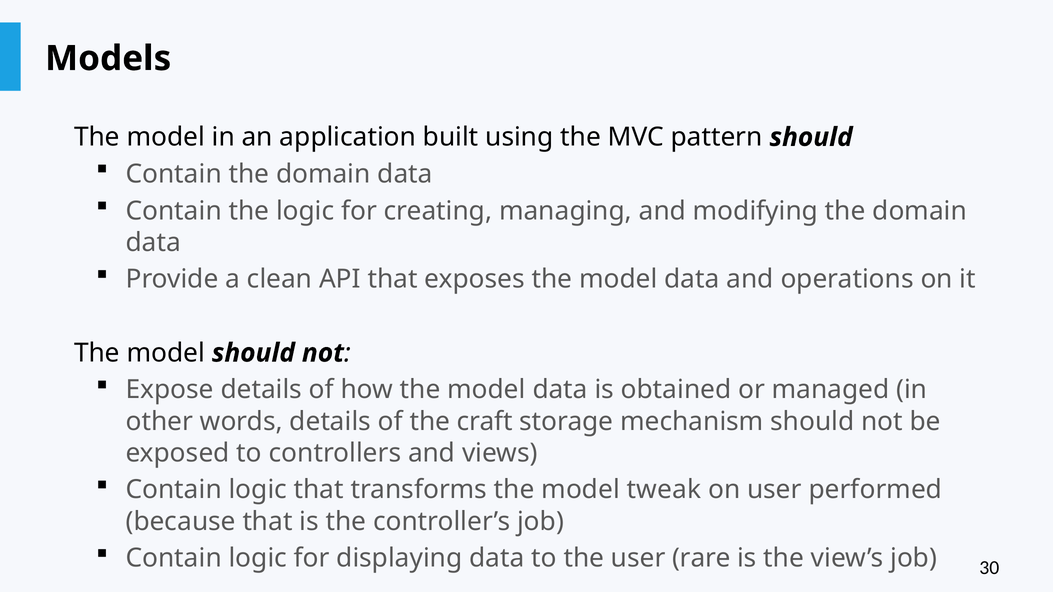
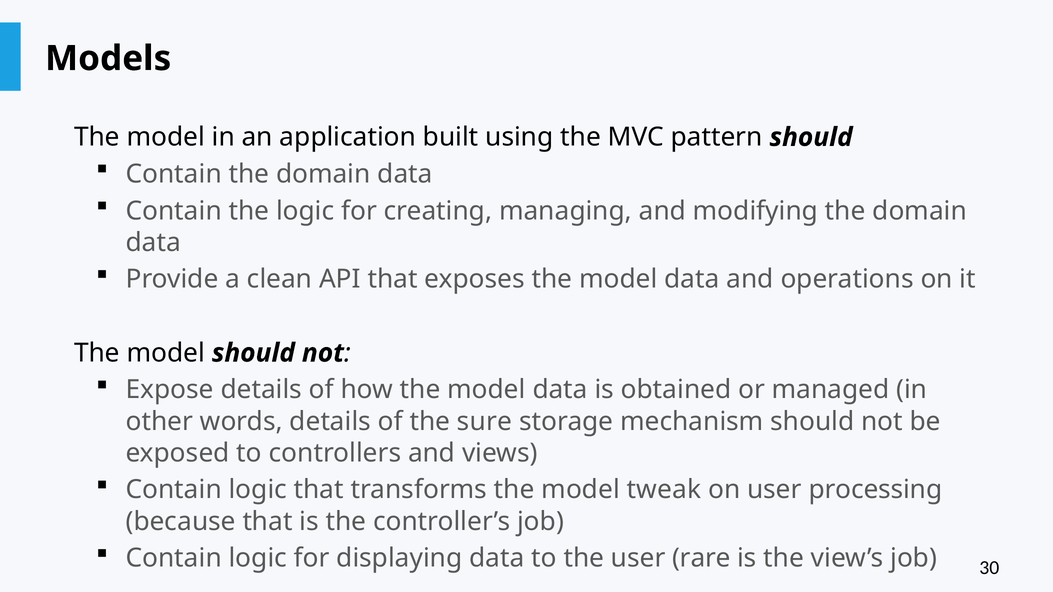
craft: craft -> sure
performed: performed -> processing
